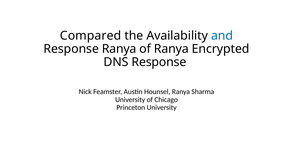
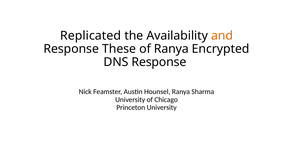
Compared: Compared -> Replicated
and colour: blue -> orange
Response Ranya: Ranya -> These
